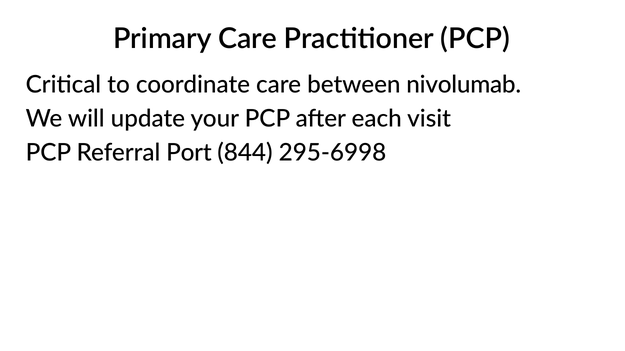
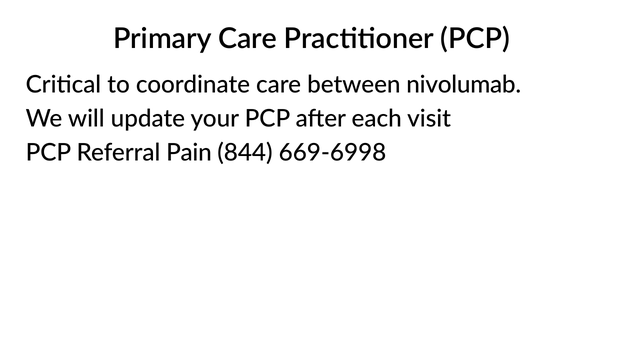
Port: Port -> Pain
295-6998: 295-6998 -> 669-6998
